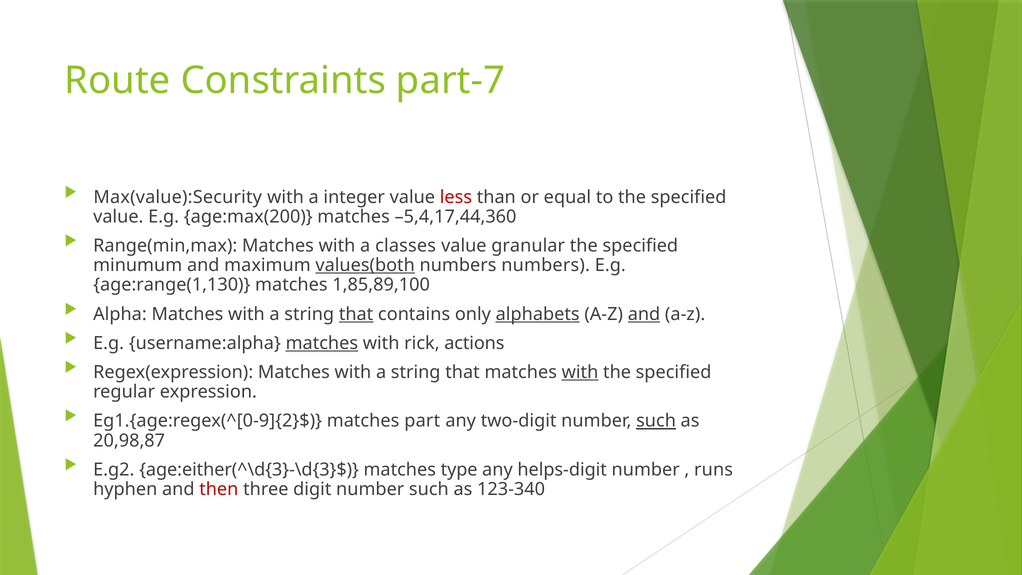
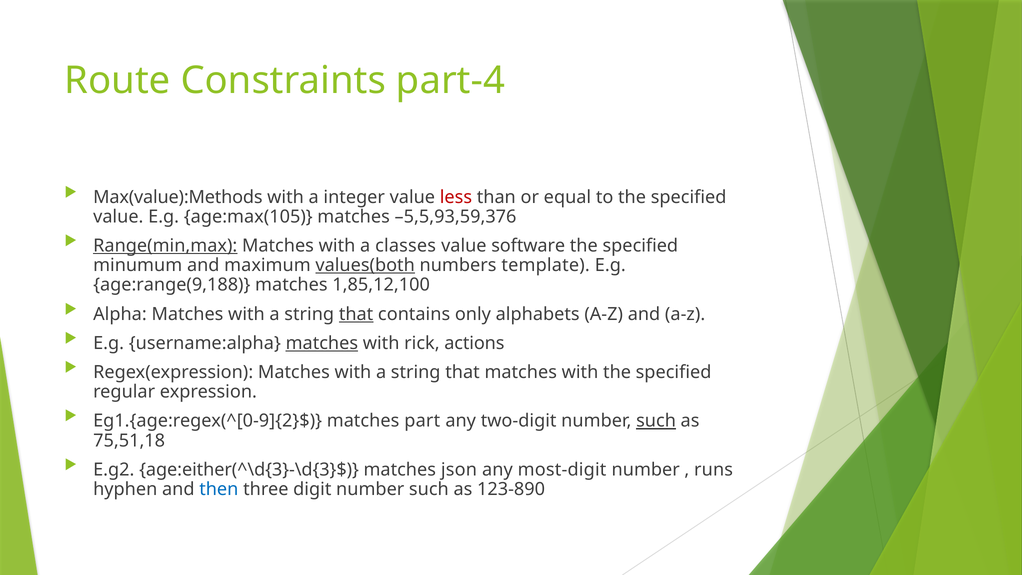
part-7: part-7 -> part-4
Max(value):Security: Max(value):Security -> Max(value):Methods
age:max(200: age:max(200 -> age:max(105
–5,4,17,44,360: –5,4,17,44,360 -> –5,5,93,59,376
Range(min,max underline: none -> present
granular: granular -> software
numbers numbers: numbers -> template
age:range(1,130: age:range(1,130 -> age:range(9,188
1,85,89,100: 1,85,89,100 -> 1,85,12,100
alphabets underline: present -> none
and at (644, 314) underline: present -> none
with at (580, 372) underline: present -> none
20,98,87: 20,98,87 -> 75,51,18
type: type -> json
helps-digit: helps-digit -> most-digit
then colour: red -> blue
123-340: 123-340 -> 123-890
